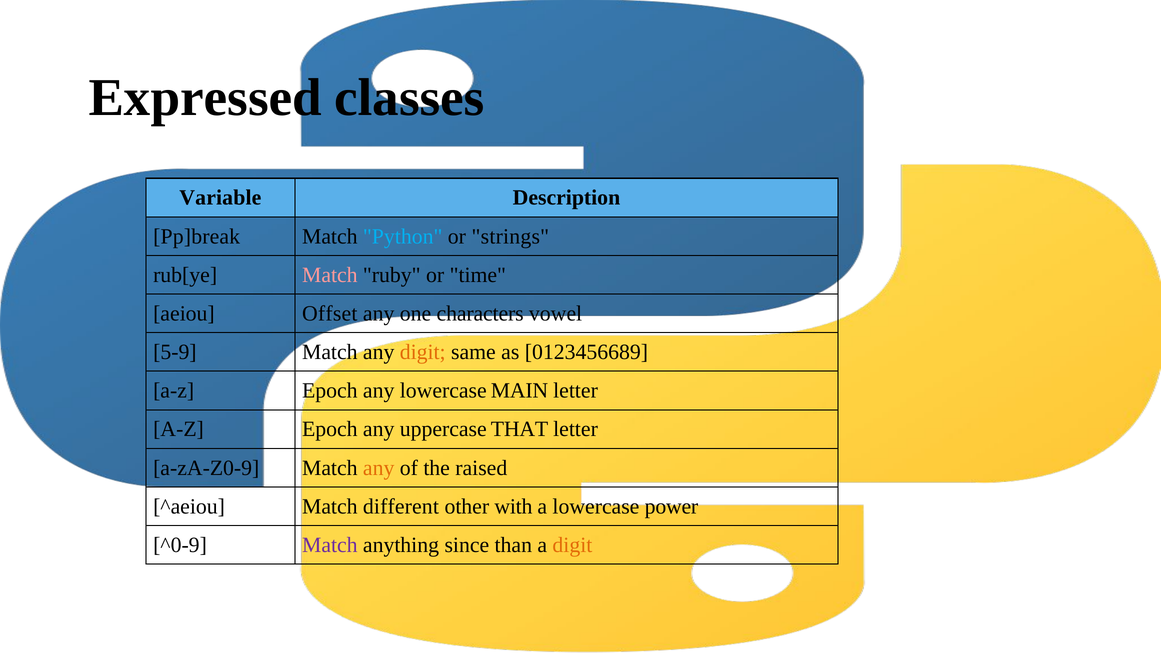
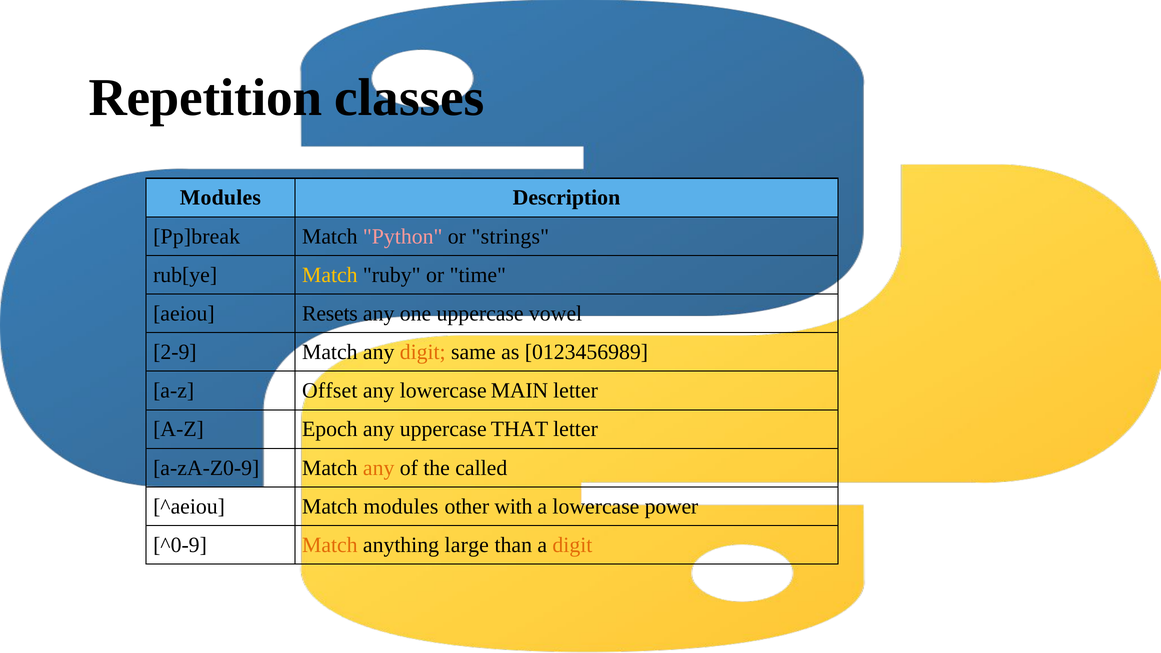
Expressed: Expressed -> Repetition
Variable at (220, 198): Variable -> Modules
Python colour: light blue -> pink
Match at (330, 275) colour: pink -> yellow
Offset: Offset -> Resets
one characters: characters -> uppercase
5-9: 5-9 -> 2-9
0123456689: 0123456689 -> 0123456989
Epoch at (330, 391): Epoch -> Offset
raised: raised -> called
Match different: different -> modules
Match at (330, 545) colour: purple -> orange
since: since -> large
